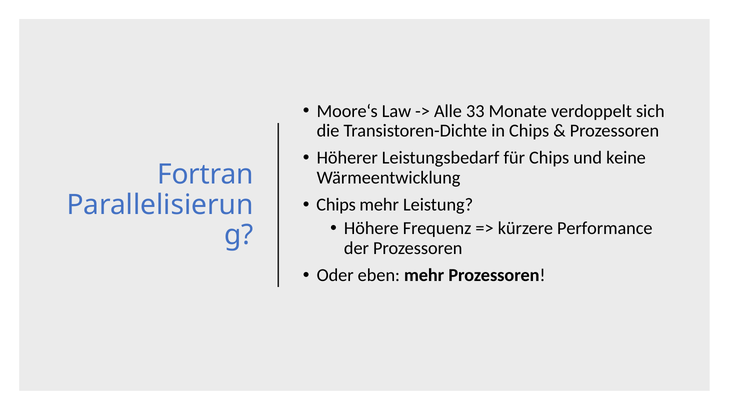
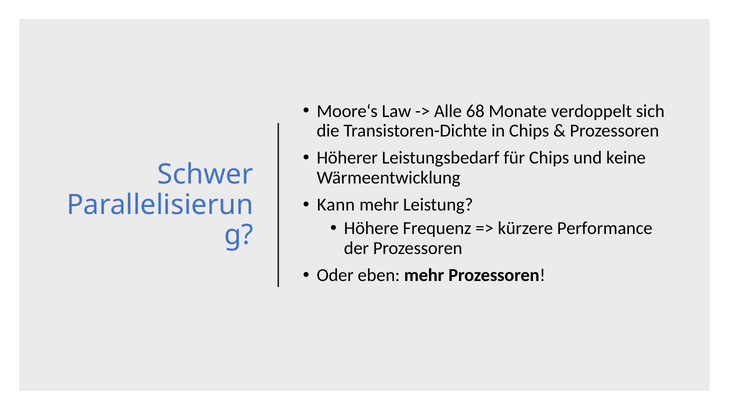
33: 33 -> 68
Fortran: Fortran -> Schwer
Chips at (336, 205): Chips -> Kann
